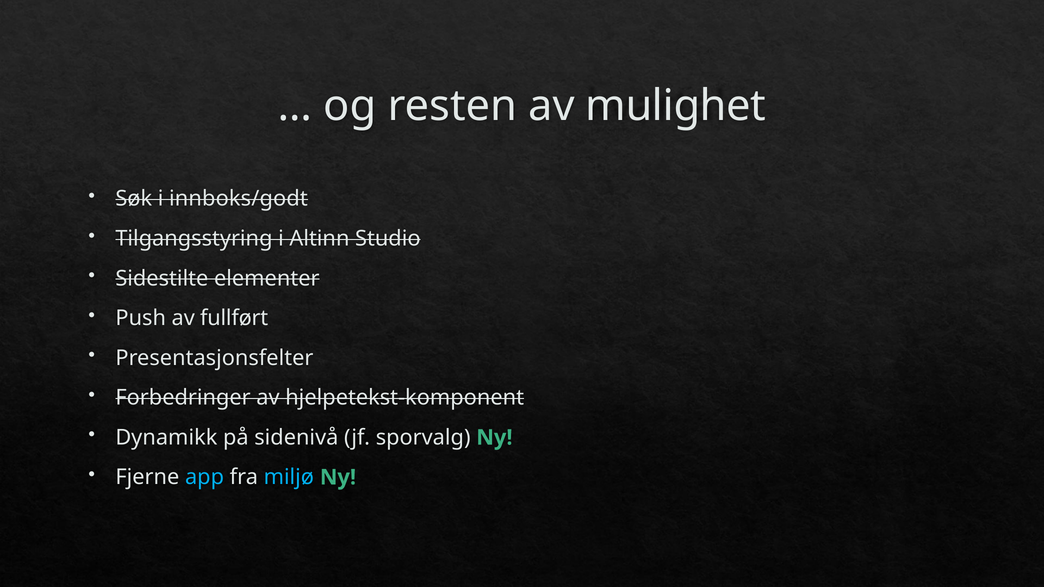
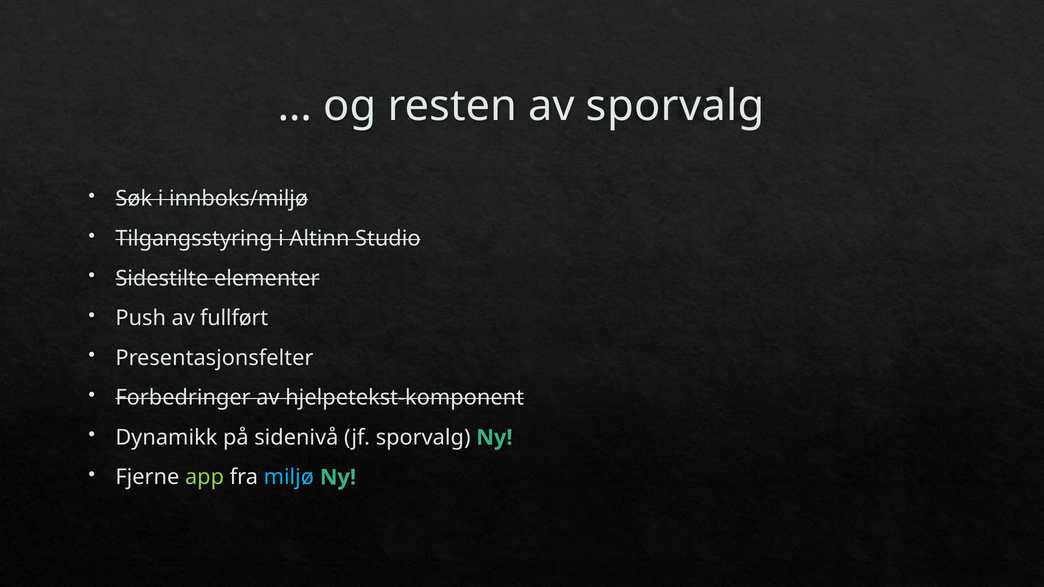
av mulighet: mulighet -> sporvalg
innboks/godt: innboks/godt -> innboks/miljø
app colour: light blue -> light green
